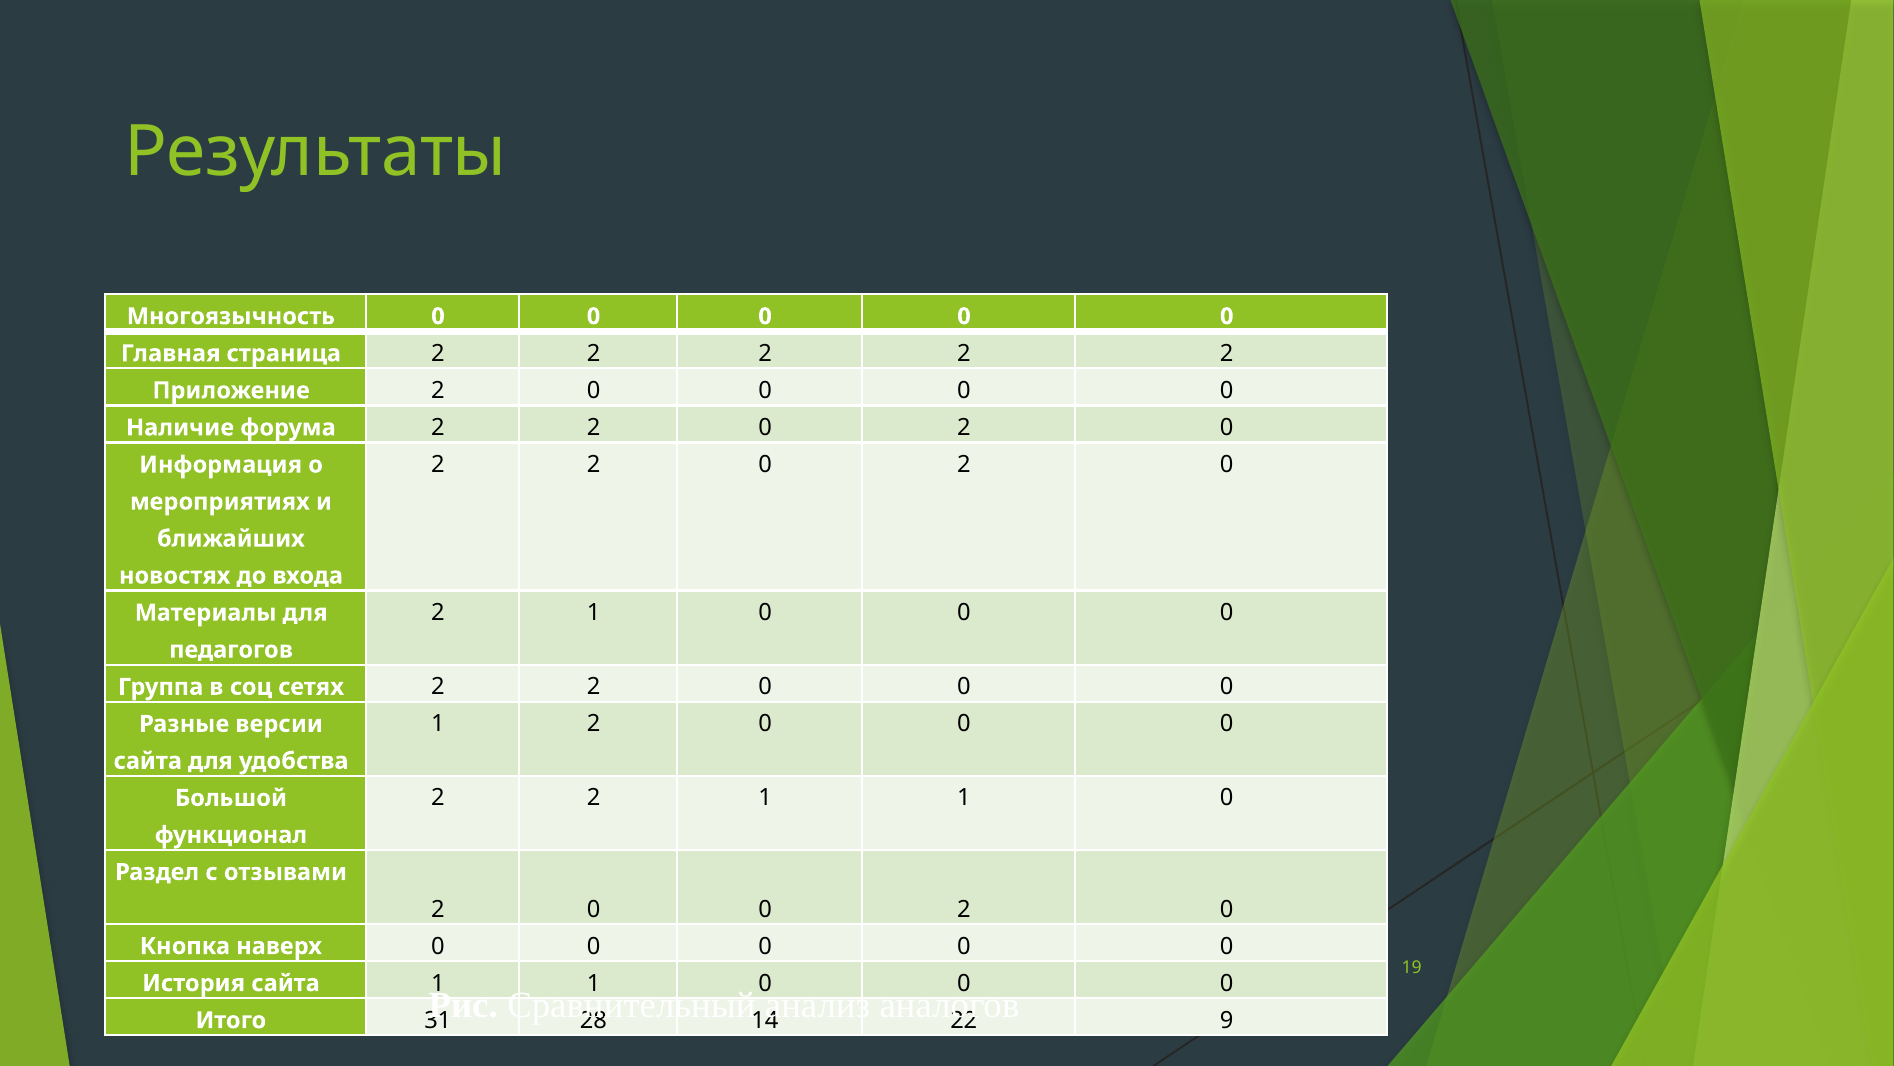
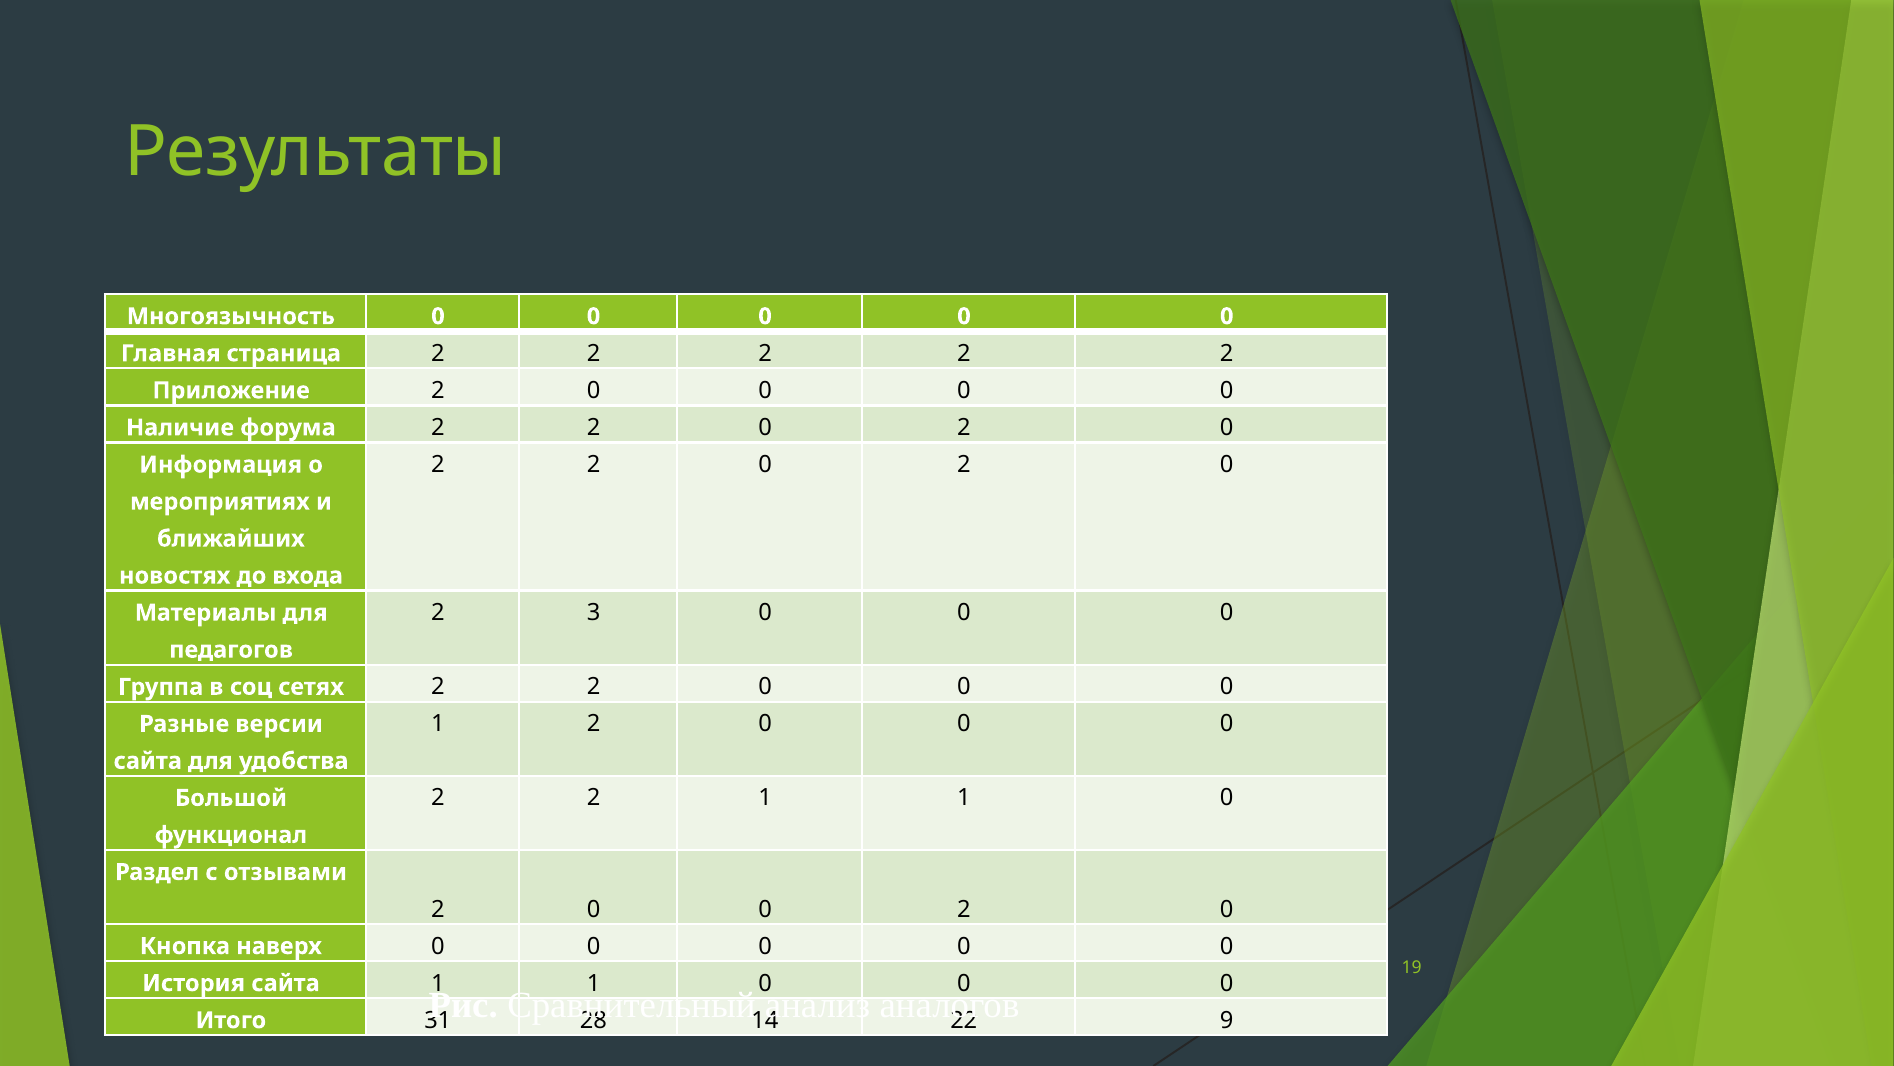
1 at (594, 612): 1 -> 3
